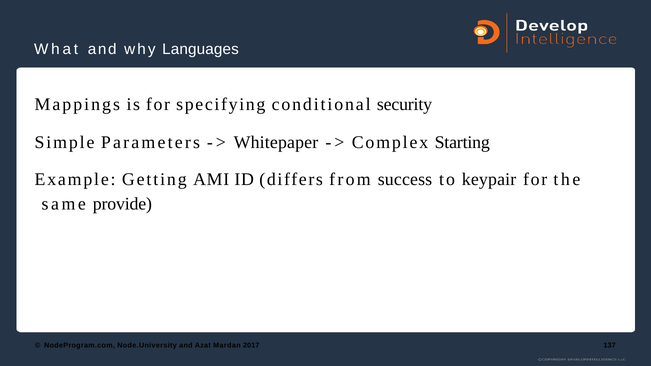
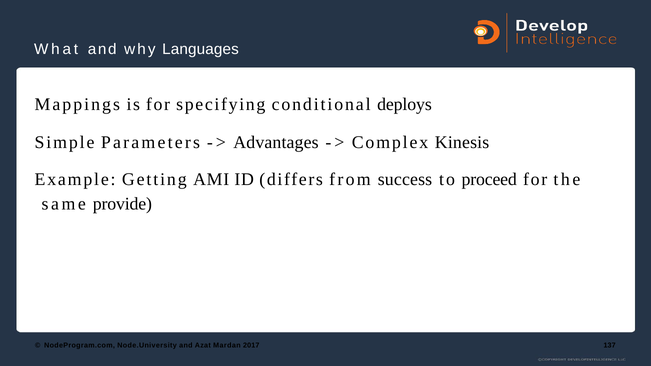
security: security -> deploys
Whitepaper: Whitepaper -> Advantages
Starting: Starting -> Kinesis
keypair: keypair -> proceed
